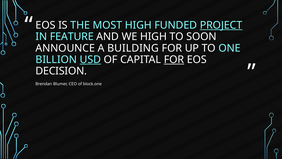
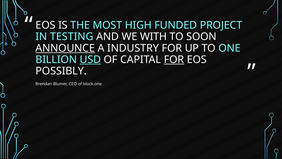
PROJECT underline: present -> none
FEATURE: FEATURE -> TESTING
WE HIGH: HIGH -> WITH
ANNOUNCE underline: none -> present
BUILDING: BUILDING -> INDUSTRY
DECISION: DECISION -> POSSIBLY
